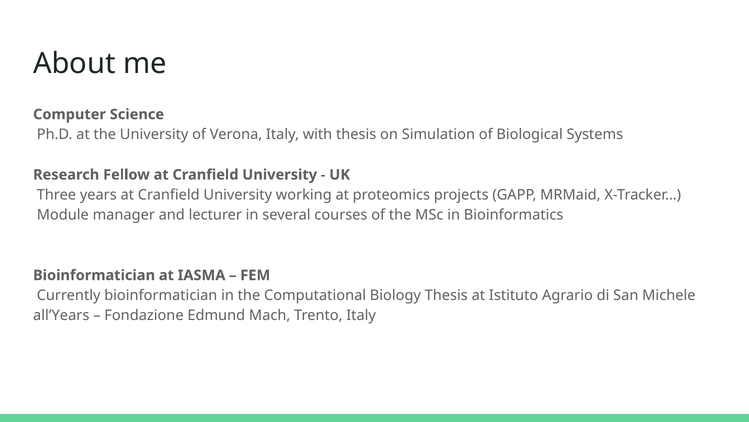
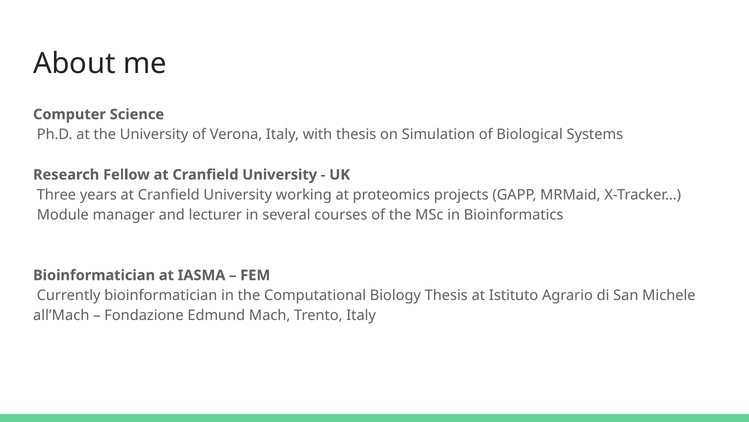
all’Years: all’Years -> all’Mach
